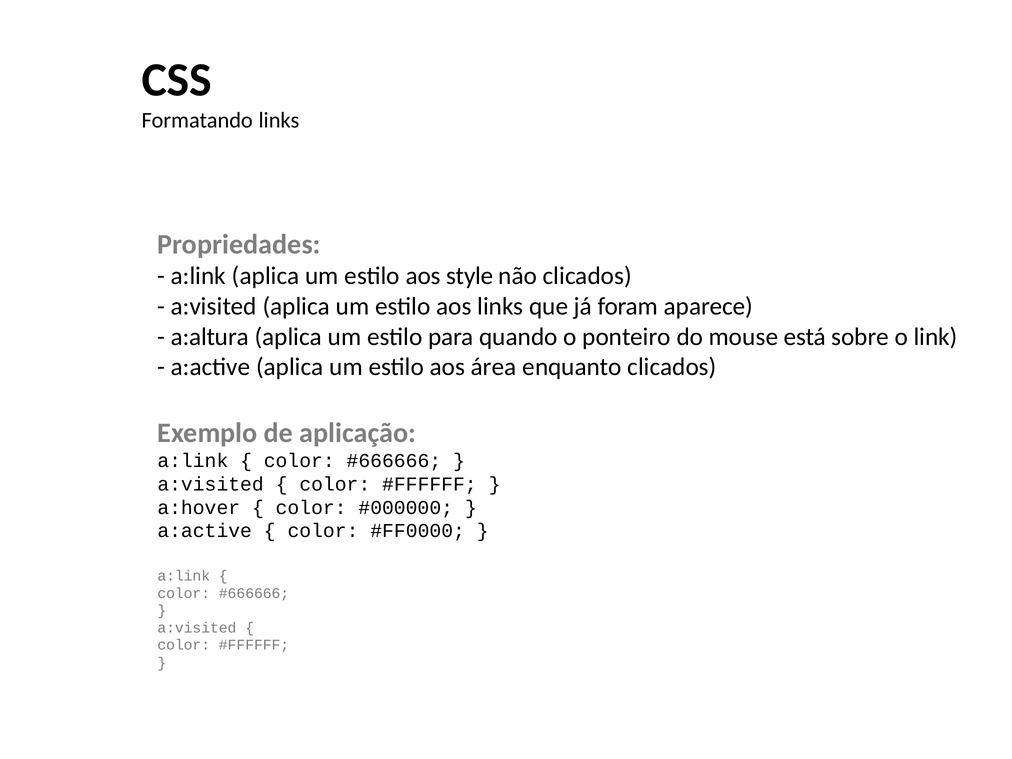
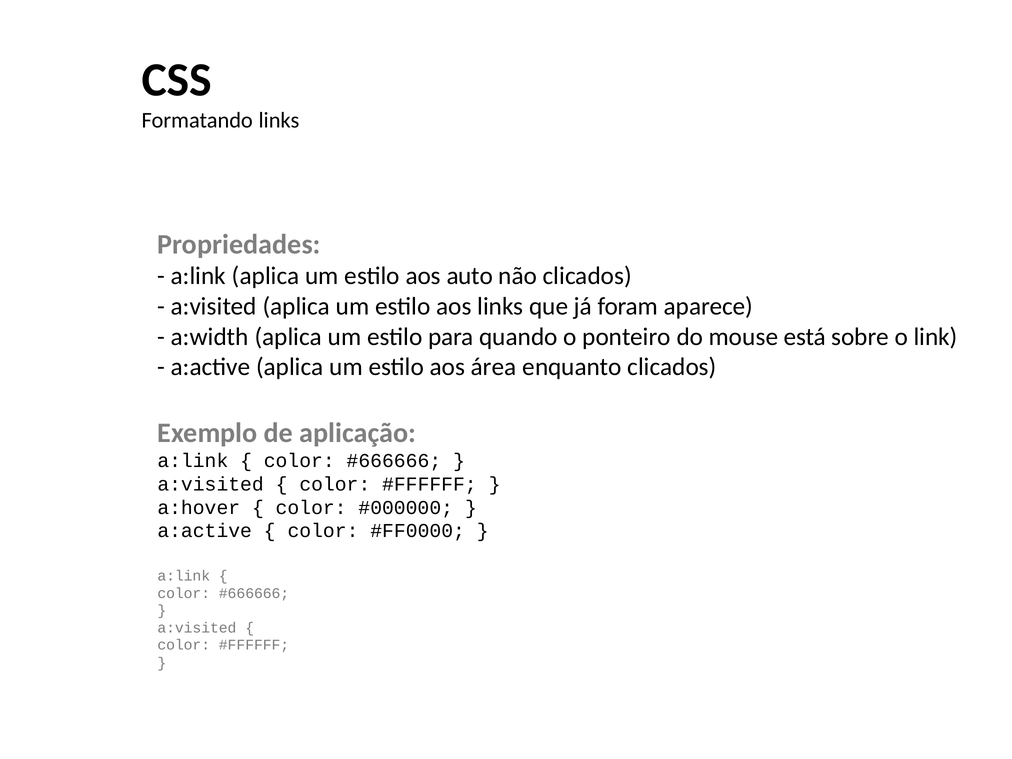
style: style -> auto
a:altura: a:altura -> a:width
